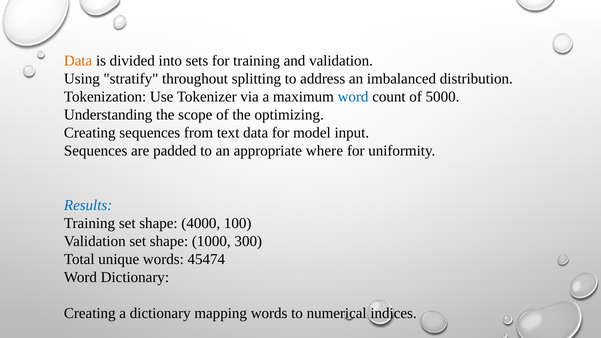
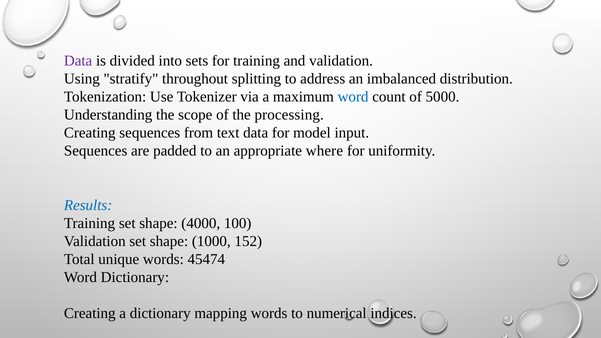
Data at (78, 61) colour: orange -> purple
optimizing: optimizing -> processing
300: 300 -> 152
